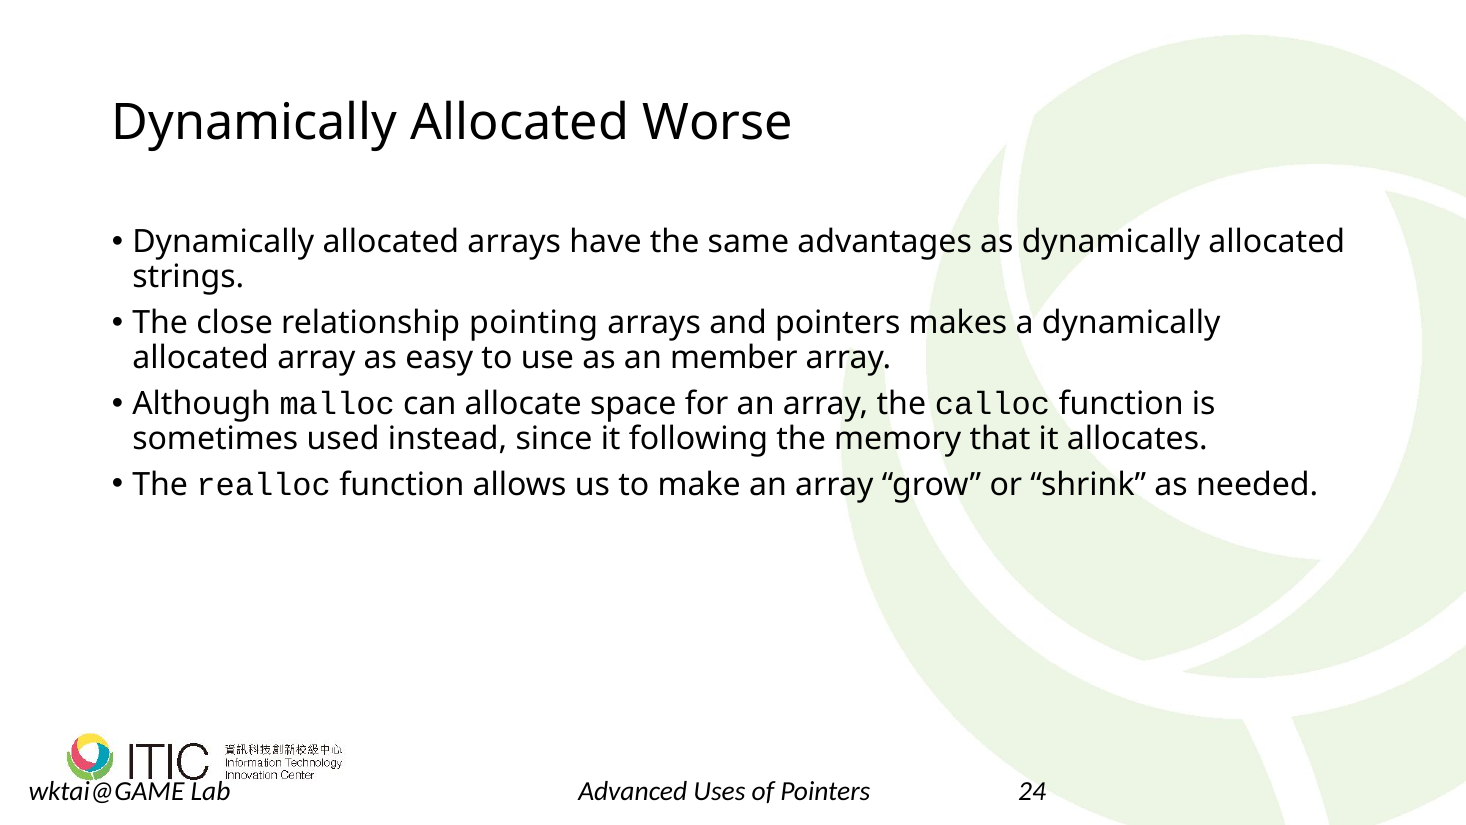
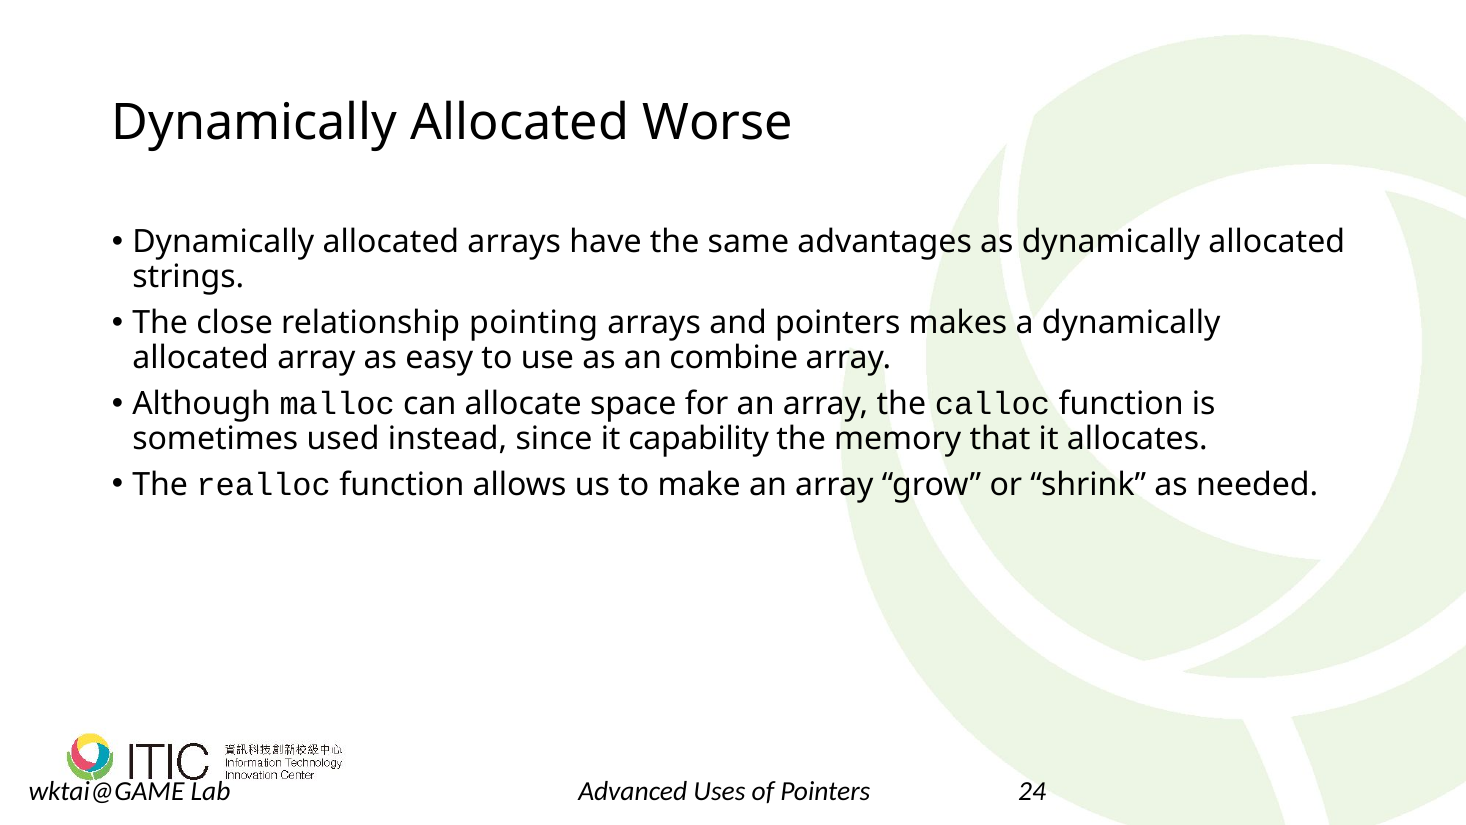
member: member -> combine
following: following -> capability
